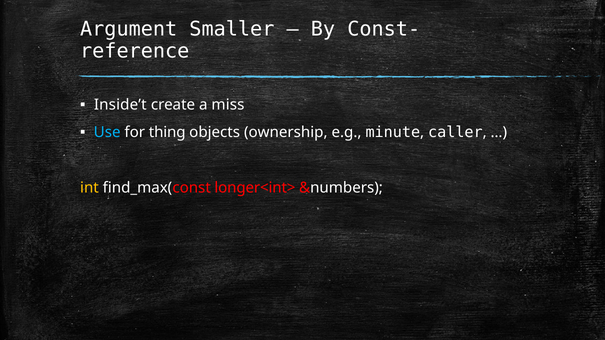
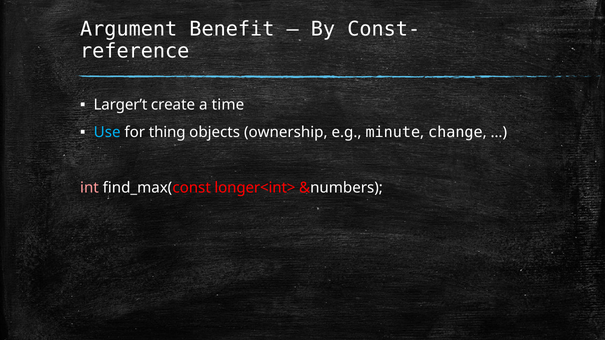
Smaller: Smaller -> Benefit
Inside’t: Inside’t -> Larger’t
miss: miss -> time
caller: caller -> change
int colour: yellow -> pink
